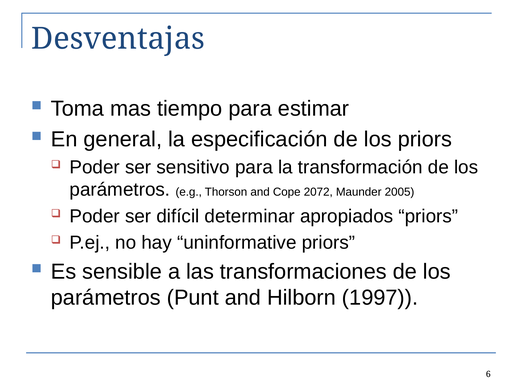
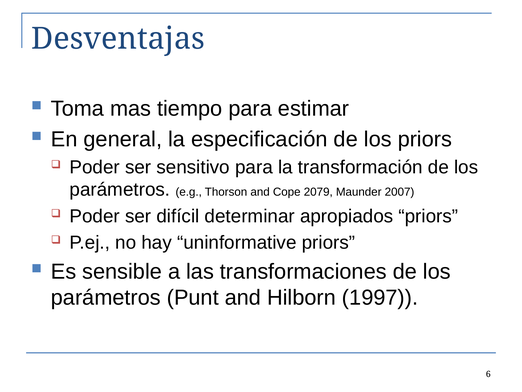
2072: 2072 -> 2079
2005: 2005 -> 2007
